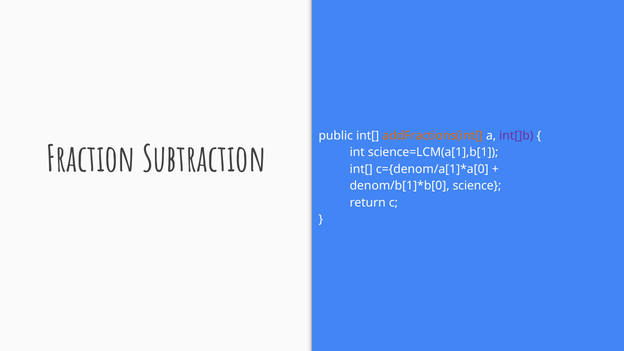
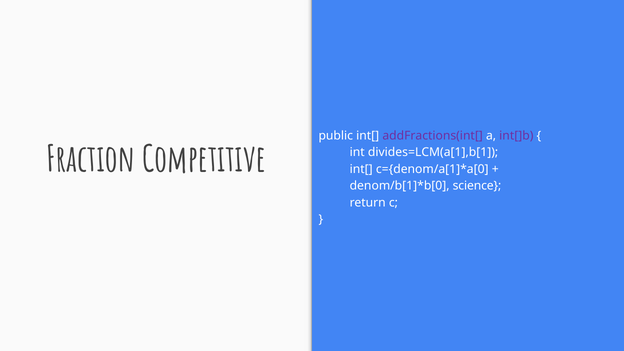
addFractions(int[ colour: orange -> purple
Subtraction: Subtraction -> Competitive
science=LCM(a[1],b[1: science=LCM(a[1],b[1 -> divides=LCM(a[1],b[1
